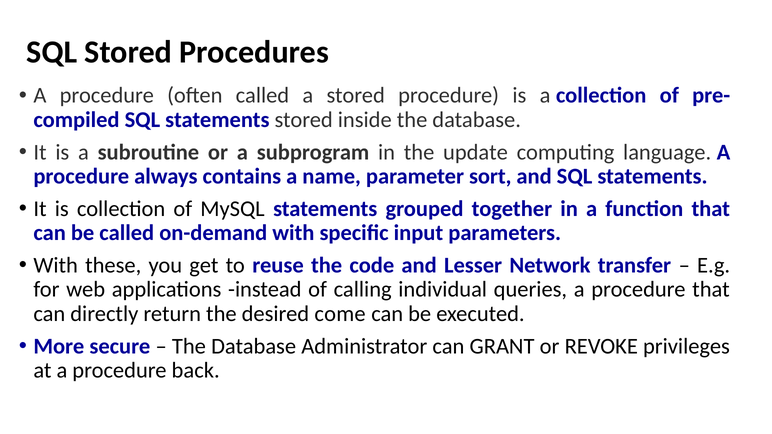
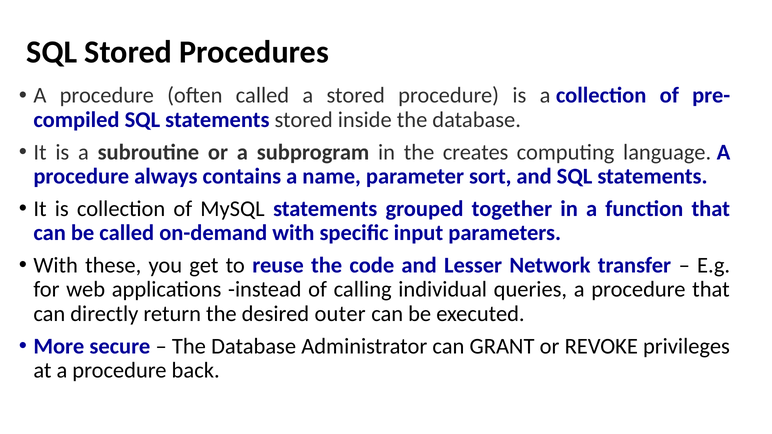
update: update -> creates
come: come -> outer
